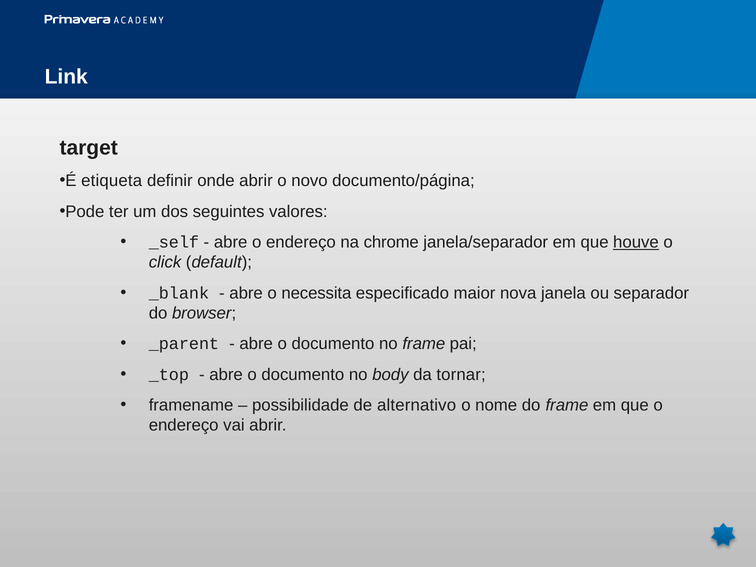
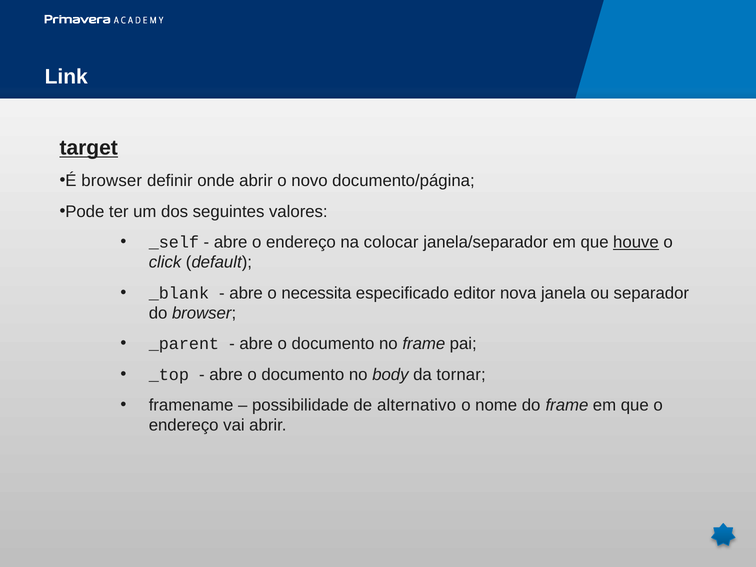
target underline: none -> present
É etiqueta: etiqueta -> browser
chrome: chrome -> colocar
maior: maior -> editor
